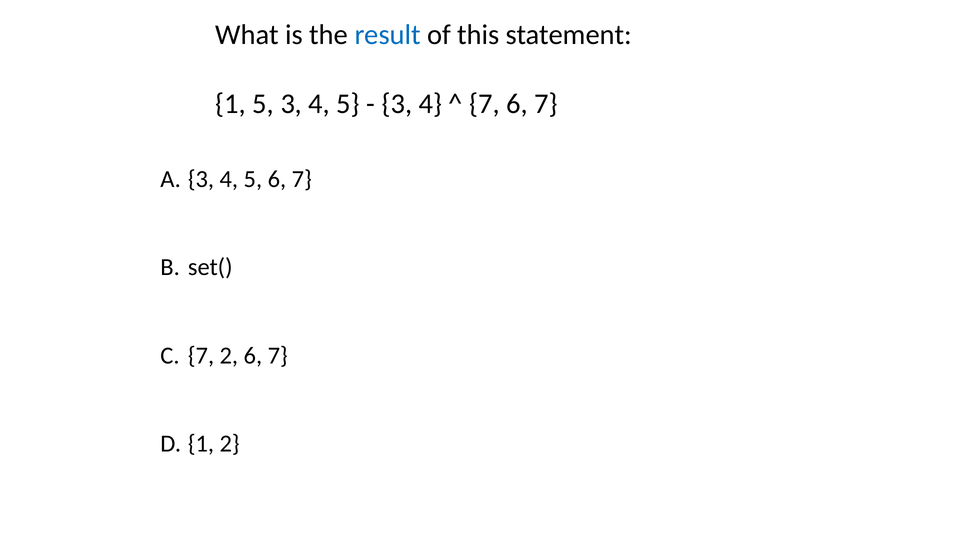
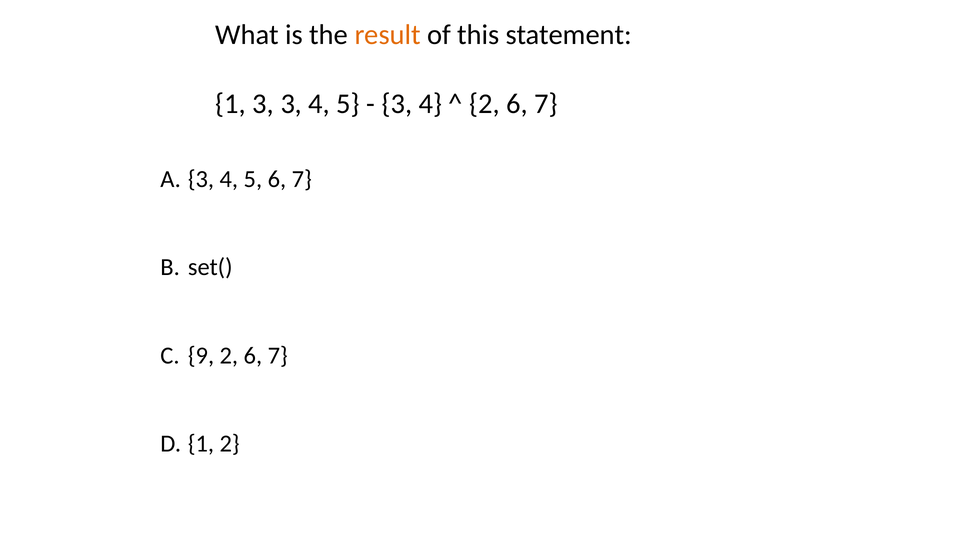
result colour: blue -> orange
1 5: 5 -> 3
7 at (484, 104): 7 -> 2
7 at (201, 356): 7 -> 9
